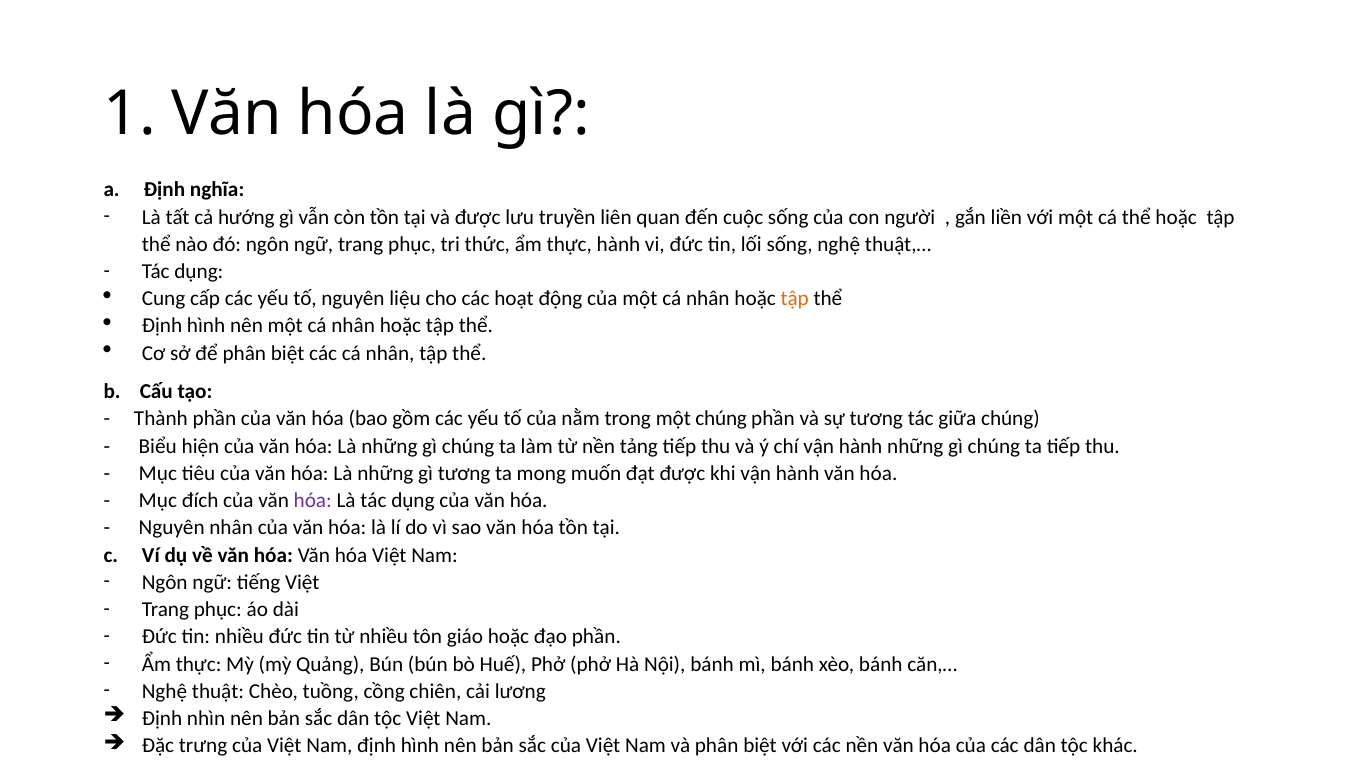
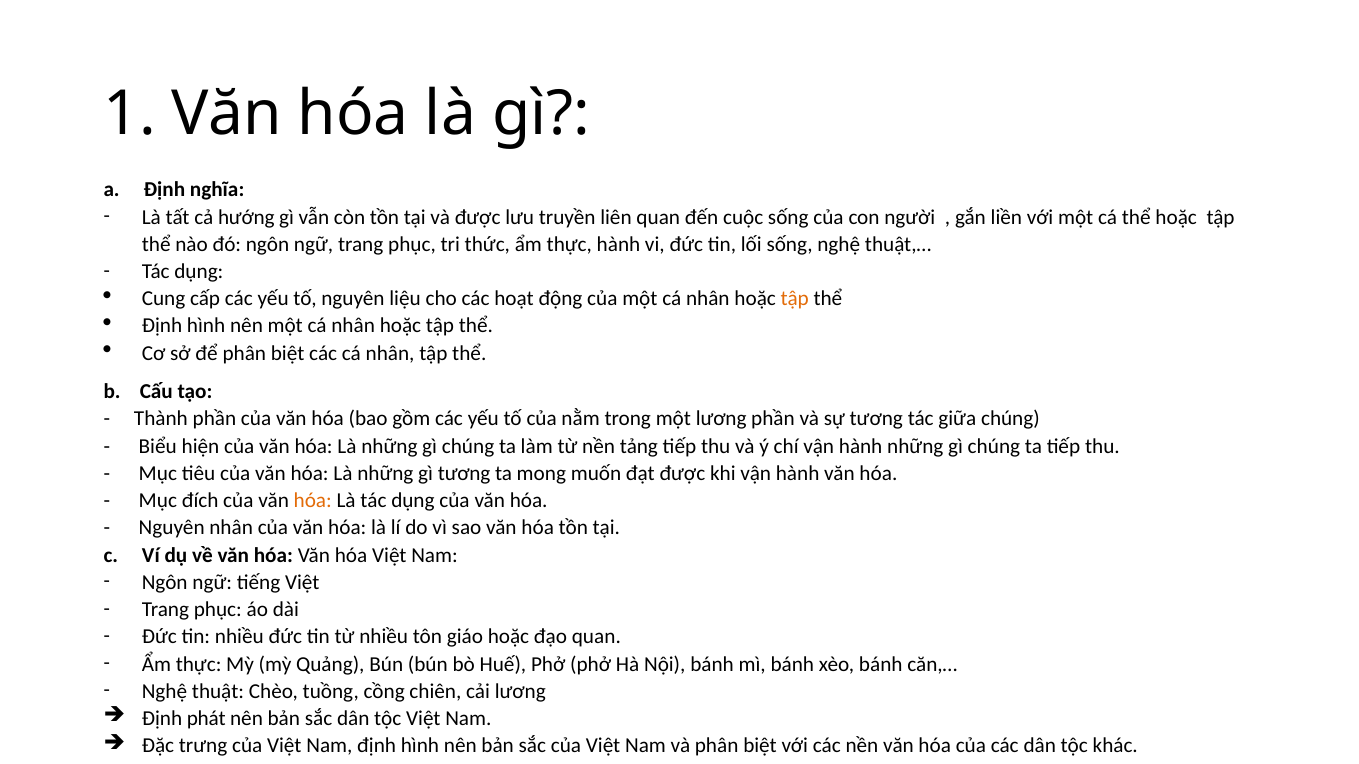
một chúng: chúng -> lương
hóa at (313, 501) colour: purple -> orange
đạo phần: phần -> quan
nhìn: nhìn -> phát
